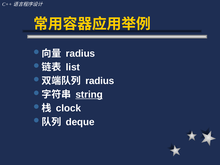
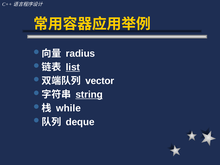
list underline: none -> present
radius at (100, 81): radius -> vector
clock: clock -> while
